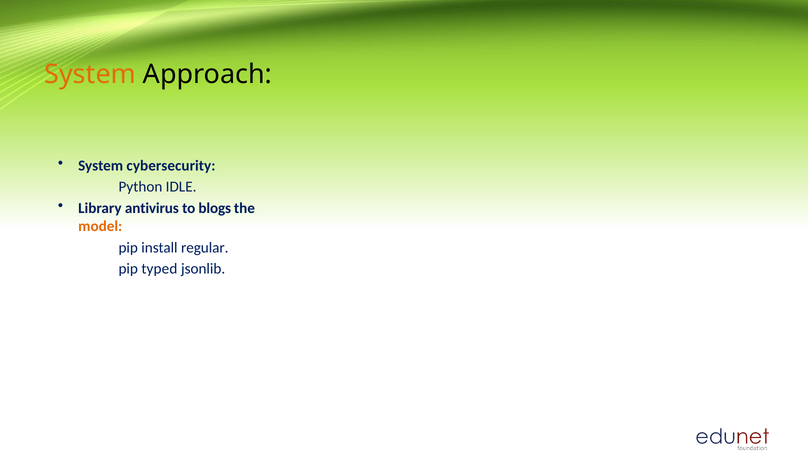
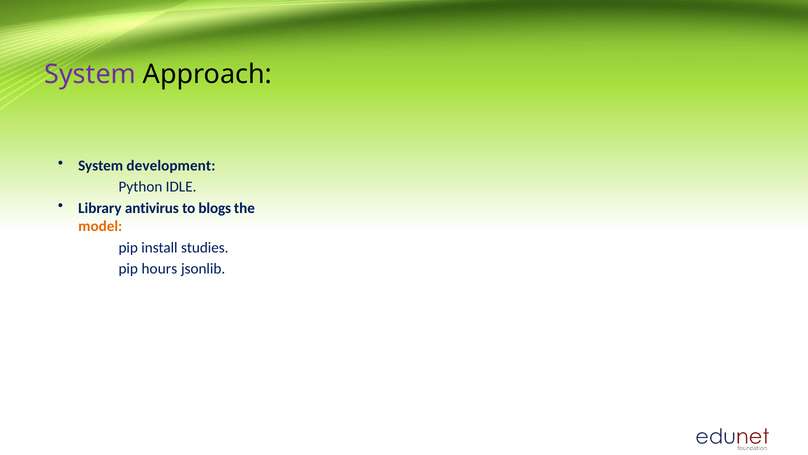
System at (90, 74) colour: orange -> purple
cybersecurity: cybersecurity -> development
regular: regular -> studies
typed: typed -> hours
